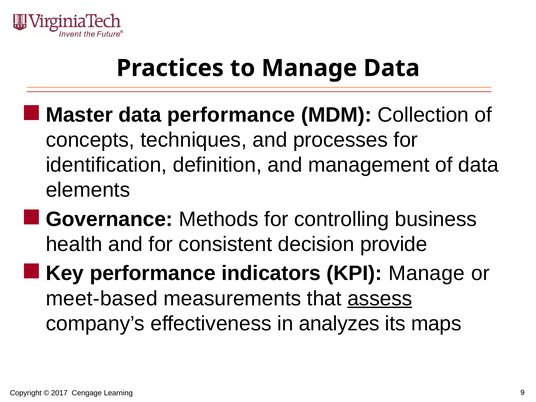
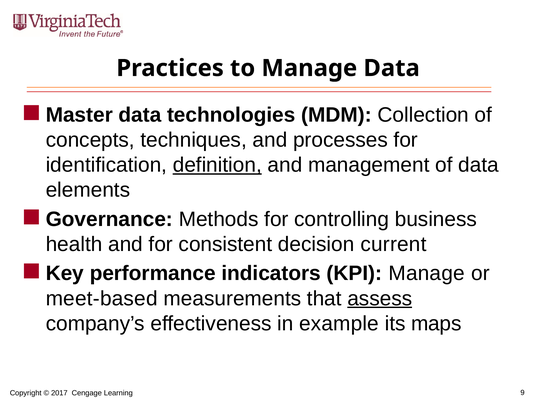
data performance: performance -> technologies
definition underline: none -> present
provide: provide -> current
analyzes: analyzes -> example
